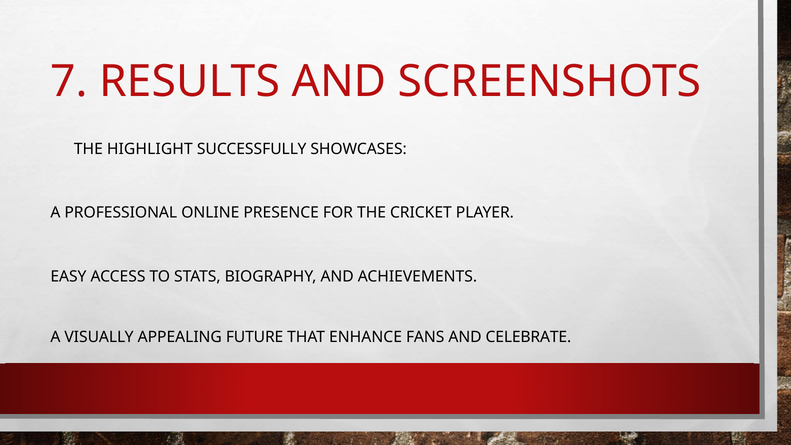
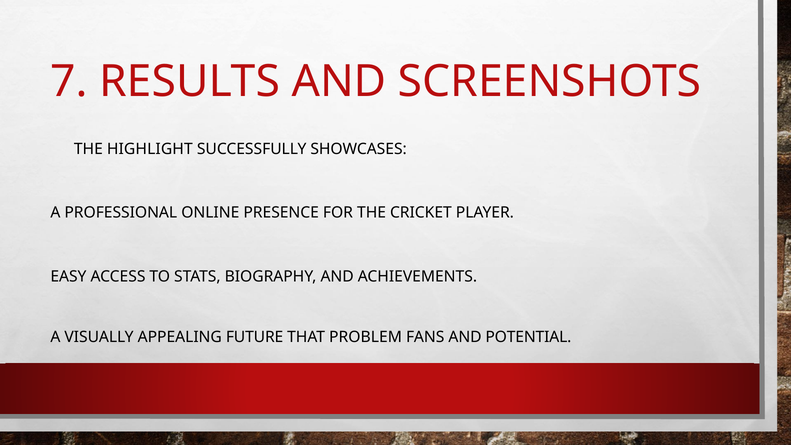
ENHANCE: ENHANCE -> PROBLEM
CELEBRATE: CELEBRATE -> POTENTIAL
